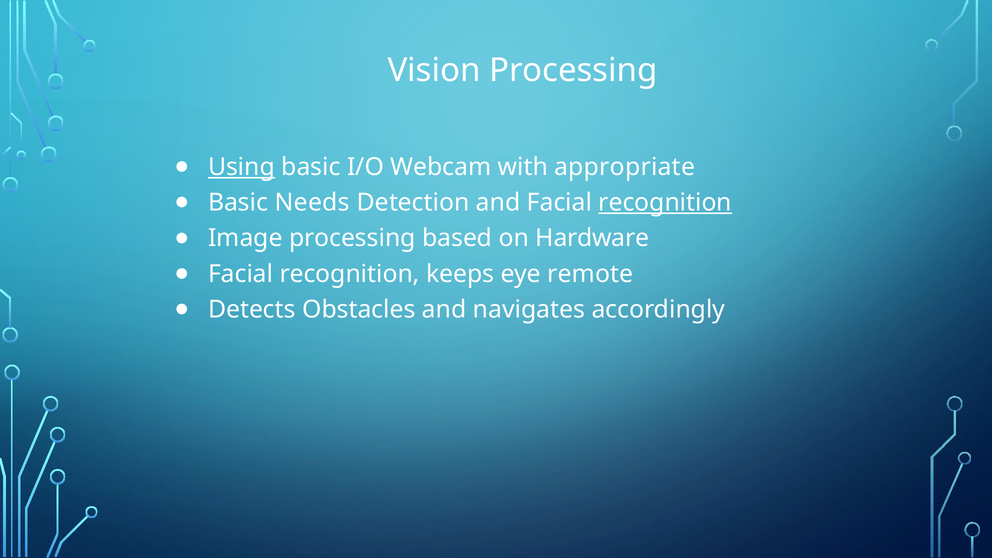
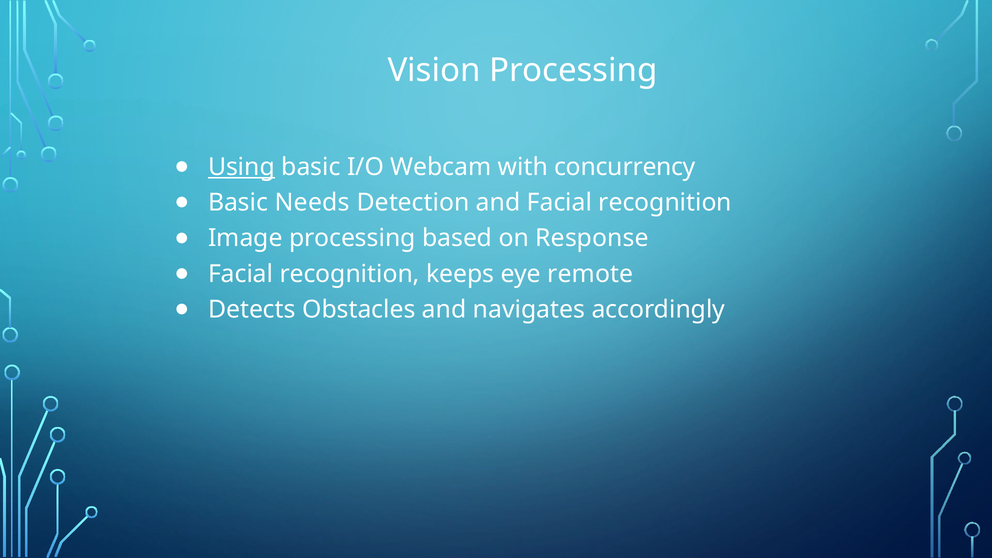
appropriate: appropriate -> concurrency
recognition at (665, 203) underline: present -> none
Hardware: Hardware -> Response
